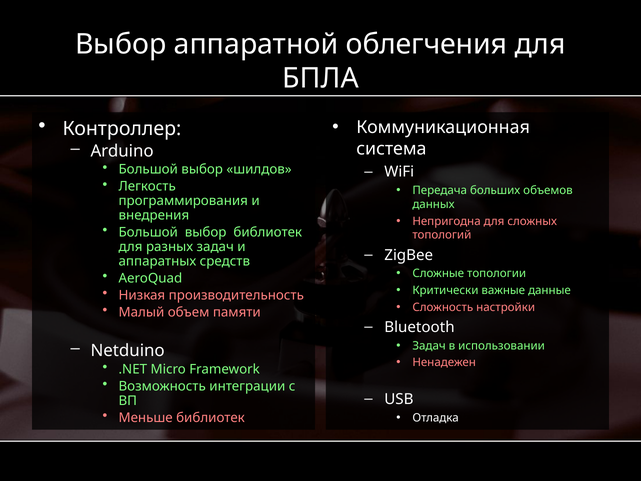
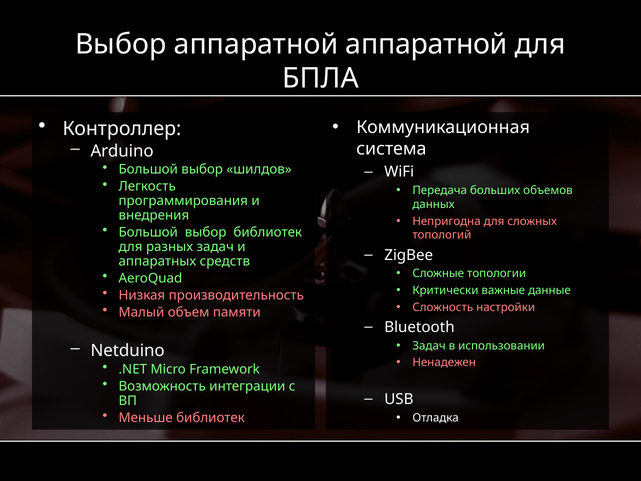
аппаратной облегчения: облегчения -> аппаратной
